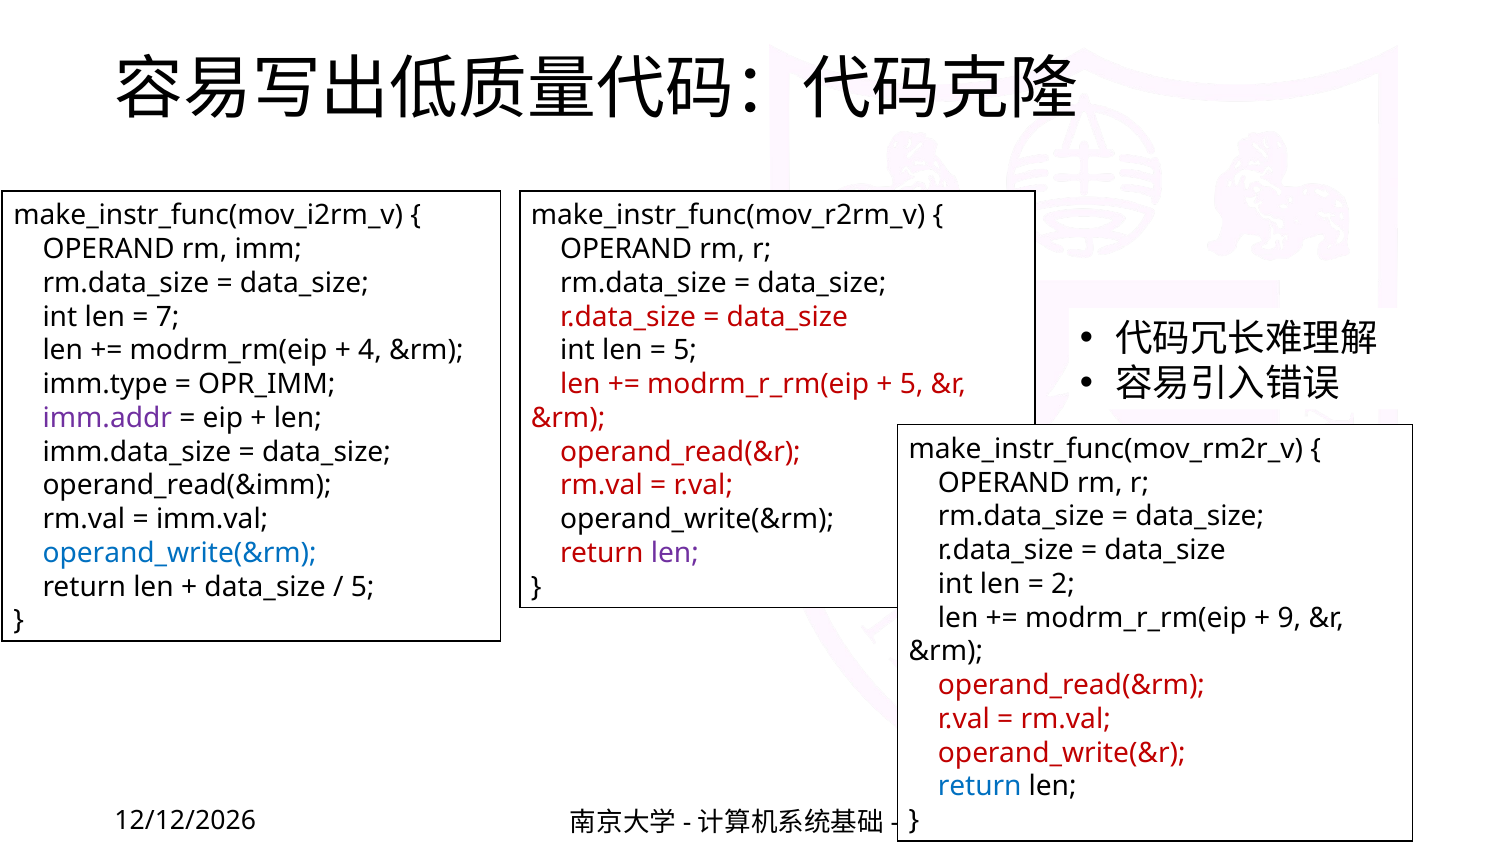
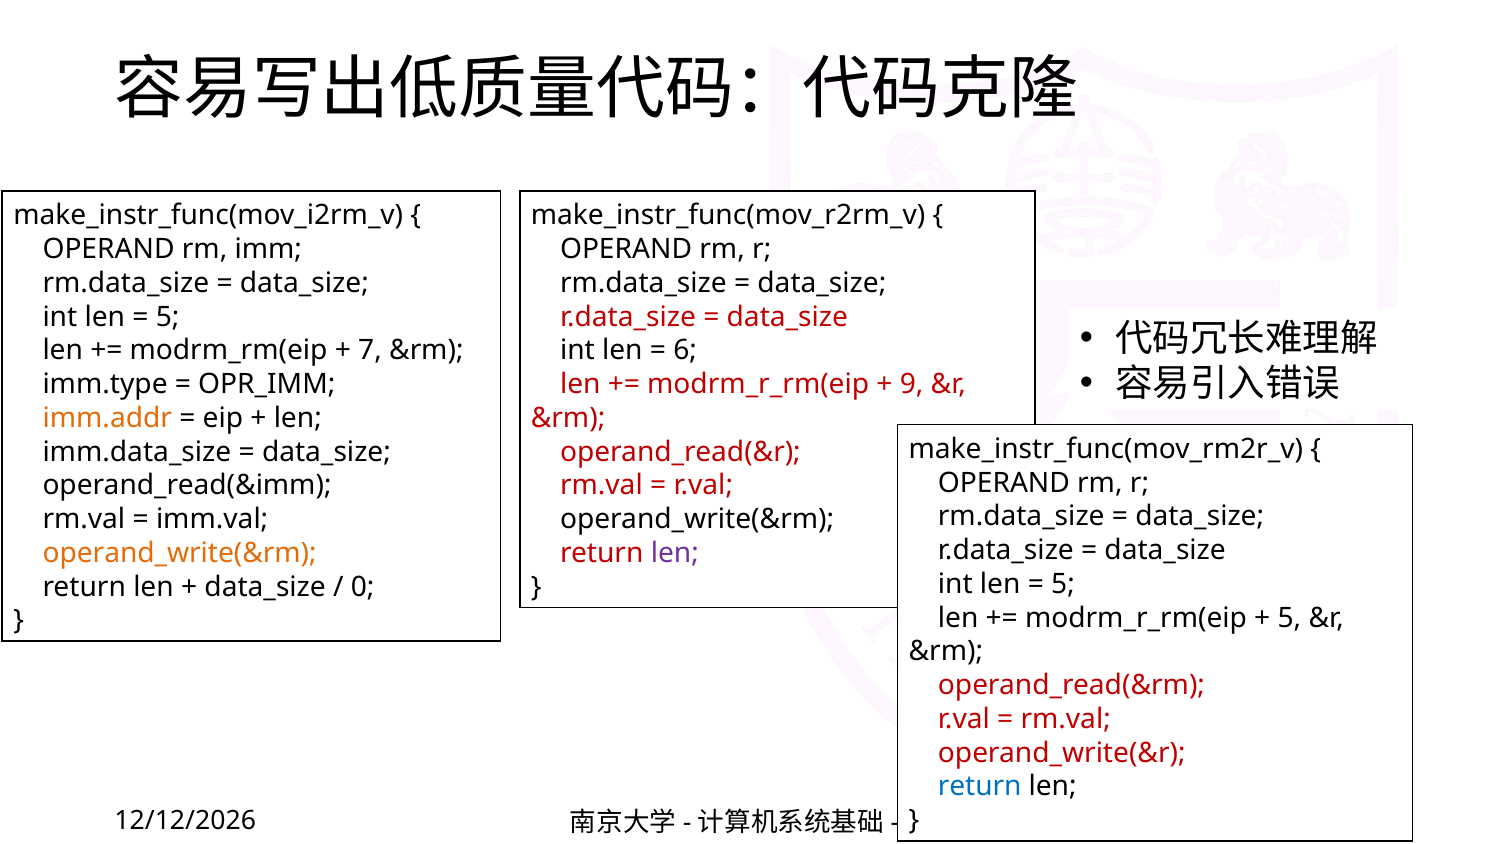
7 at (168, 317): 7 -> 5
4: 4 -> 7
5 at (685, 351): 5 -> 6
5 at (912, 384): 5 -> 9
imm.addr colour: purple -> orange
operand_write(&rm at (180, 553) colour: blue -> orange
2 at (1063, 584): 2 -> 5
5 at (363, 587): 5 -> 0
9 at (1289, 618): 9 -> 5
